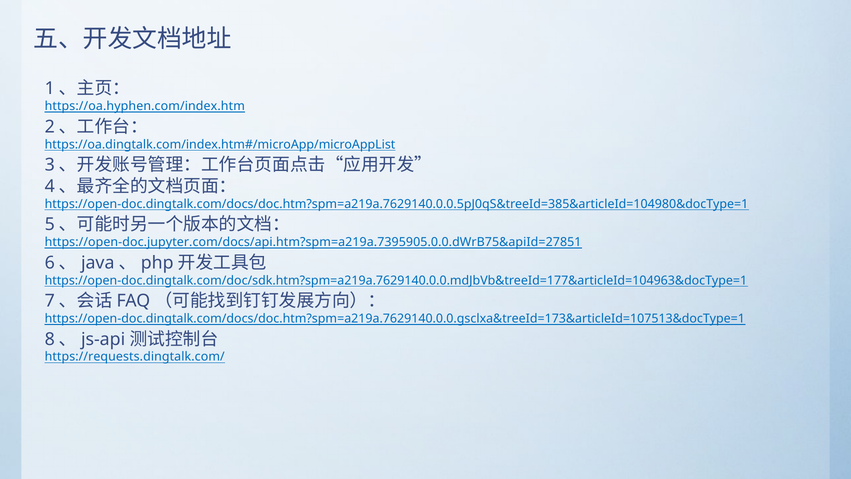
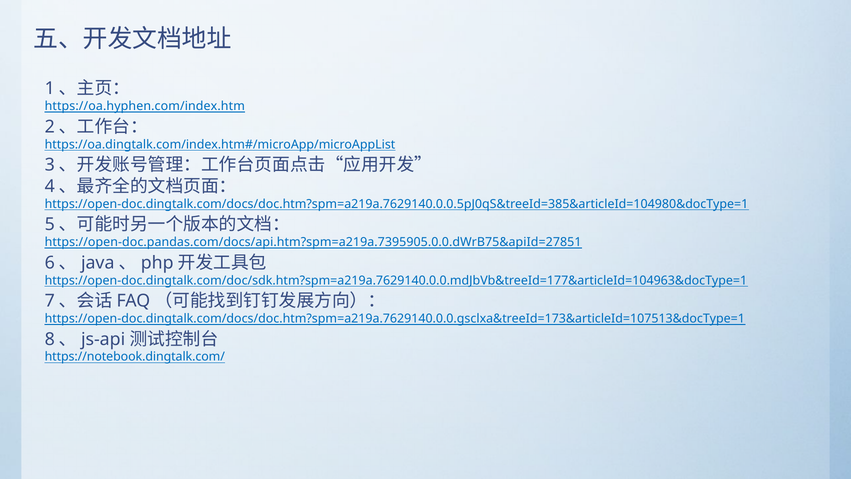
https://open-doc.jupyter.com/docs/api.htm?spm=a219a.7395905.0.0.dWrB75&apiId=27851: https://open-doc.jupyter.com/docs/api.htm?spm=a219a.7395905.0.0.dWrB75&apiId=27851 -> https://open-doc.pandas.com/docs/api.htm?spm=a219a.7395905.0.0.dWrB75&apiId=27851
https://requests.dingtalk.com/: https://requests.dingtalk.com/ -> https://notebook.dingtalk.com/
